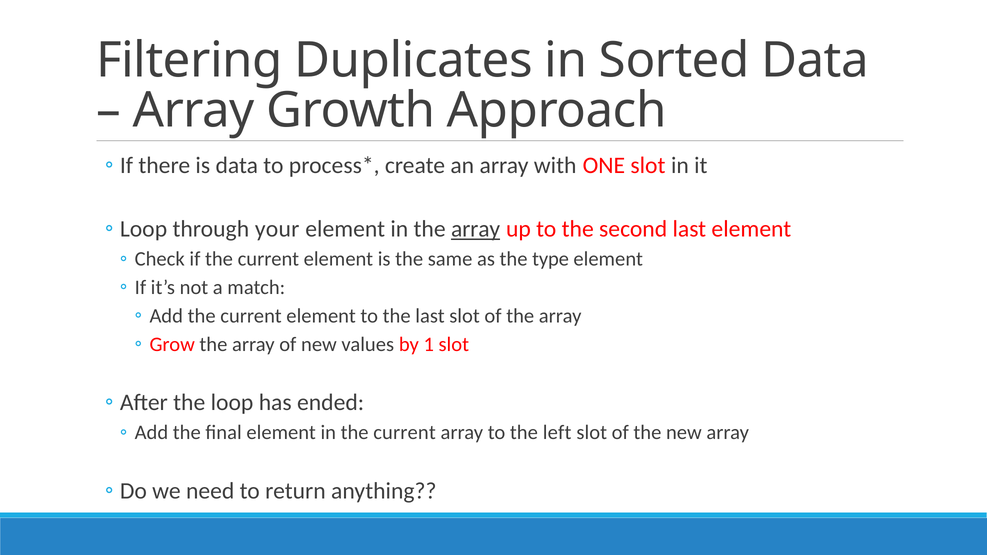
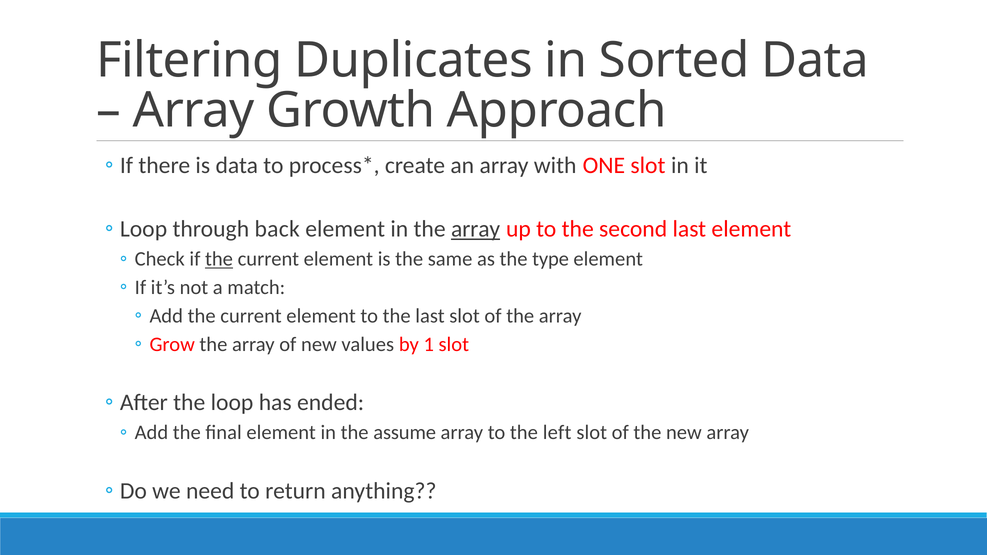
your: your -> back
the at (219, 259) underline: none -> present
in the current: current -> assume
